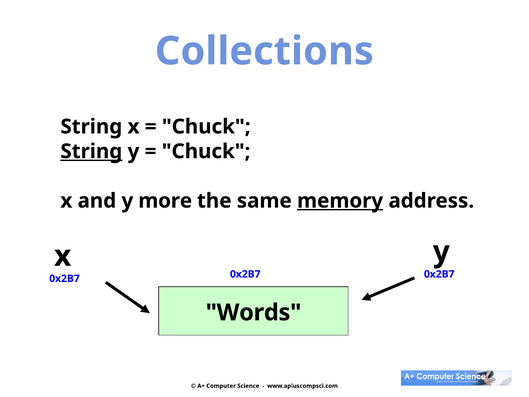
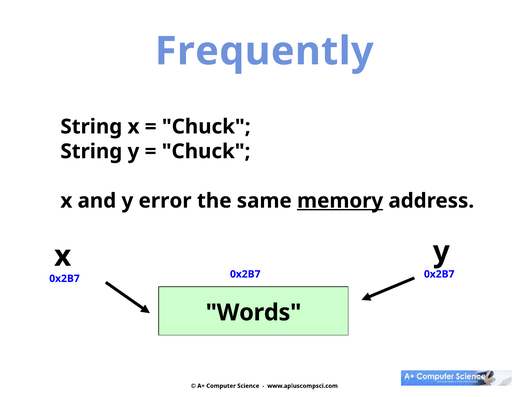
Collections: Collections -> Frequently
String at (91, 151) underline: present -> none
more: more -> error
